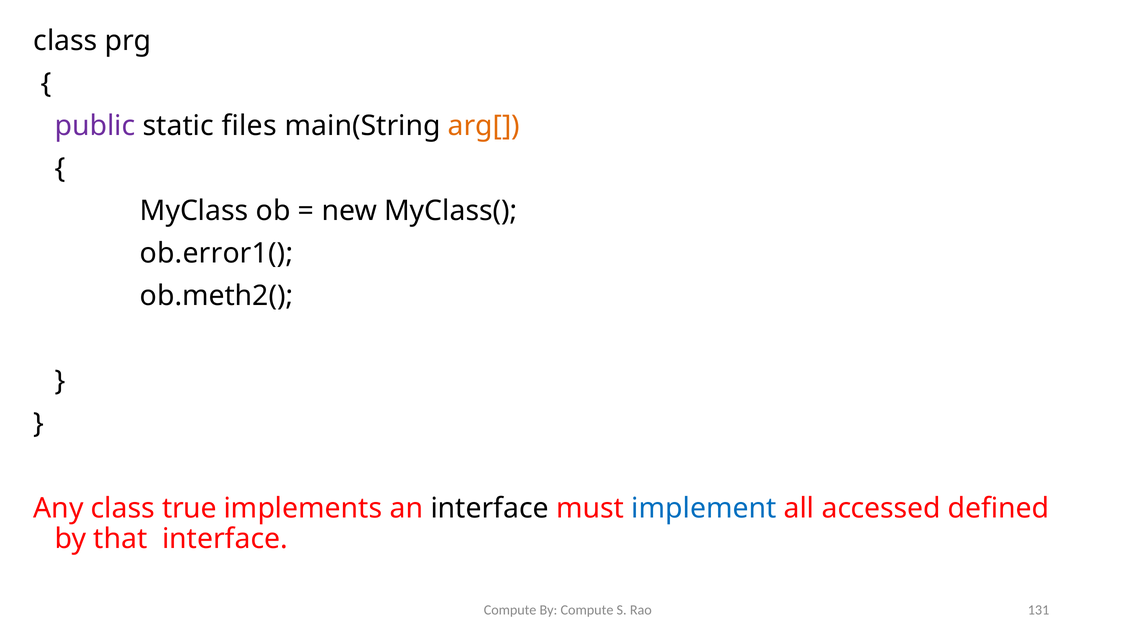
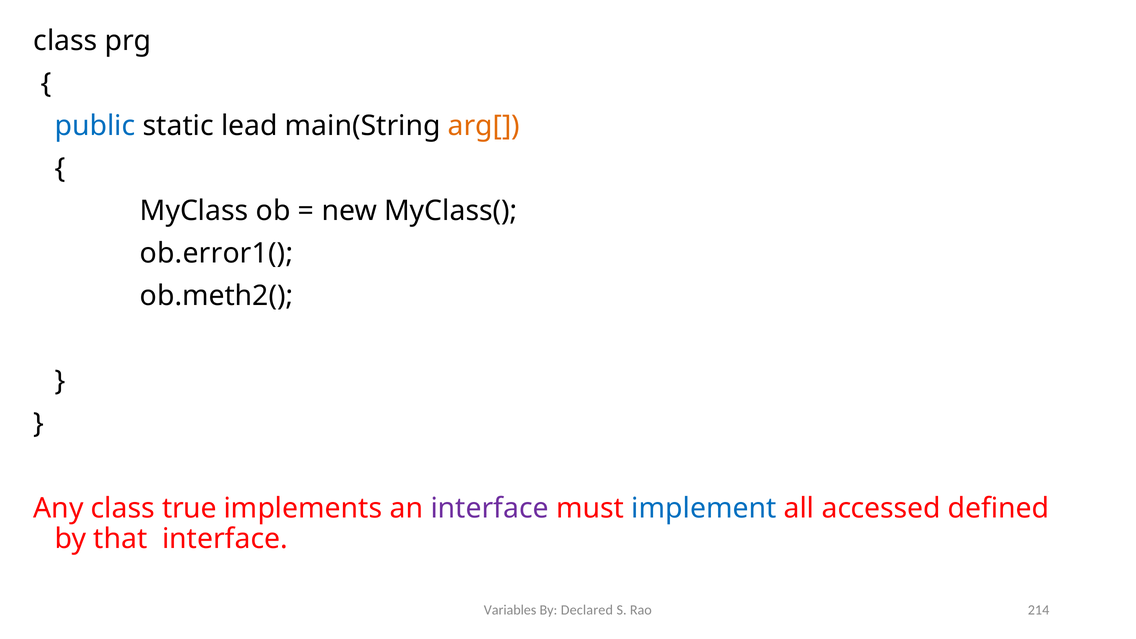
public colour: purple -> blue
files: files -> lead
interface at (490, 508) colour: black -> purple
Compute at (510, 610): Compute -> Variables
By Compute: Compute -> Declared
131: 131 -> 214
